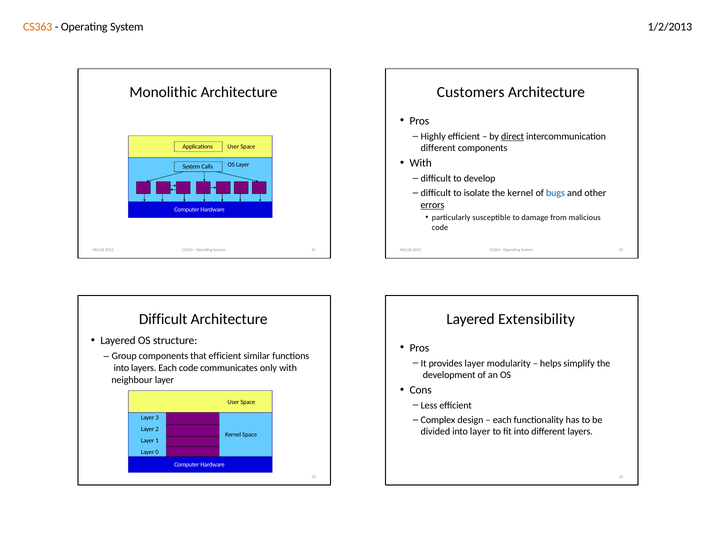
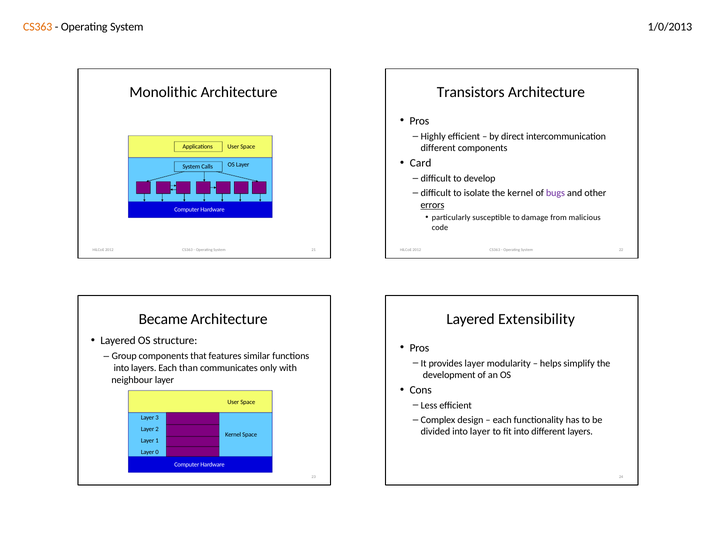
1/2/2013: 1/2/2013 -> 1/0/2013
Customers: Customers -> Transistors
direct underline: present -> none
With at (421, 163): With -> Card
bugs colour: blue -> purple
Difficult at (163, 319): Difficult -> Became
that efficient: efficient -> features
Each code: code -> than
